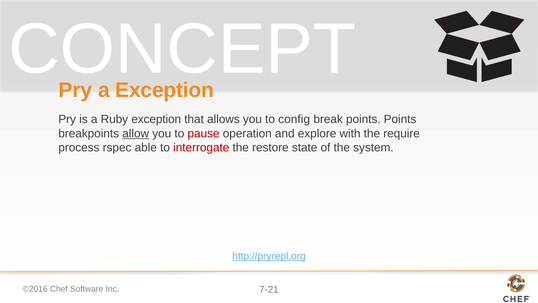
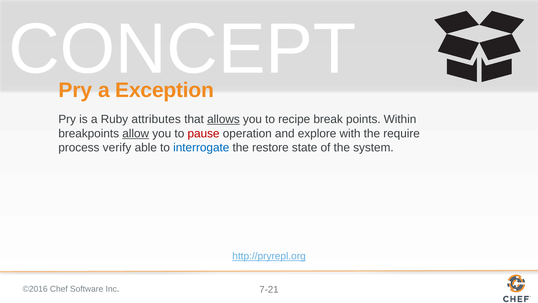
Ruby exception: exception -> attributes
allows underline: none -> present
config: config -> recipe
points Points: Points -> Within
rspec: rspec -> verify
interrogate colour: red -> blue
